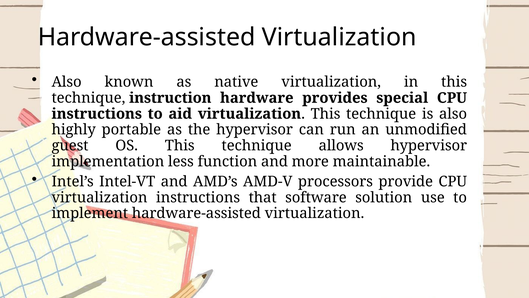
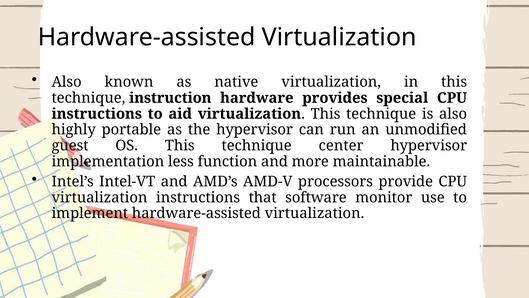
allows: allows -> center
solution: solution -> monitor
